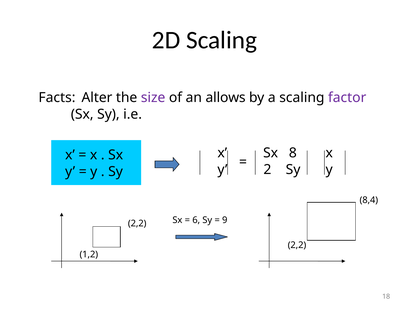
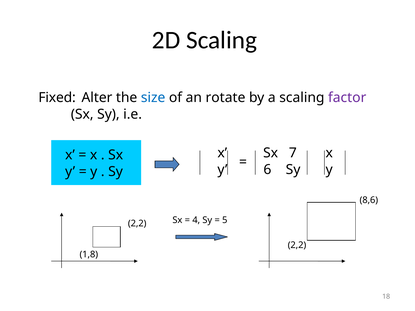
Facts: Facts -> Fixed
size colour: purple -> blue
allows: allows -> rotate
8: 8 -> 7
2: 2 -> 6
8,4: 8,4 -> 8,6
6: 6 -> 4
9: 9 -> 5
1,2: 1,2 -> 1,8
